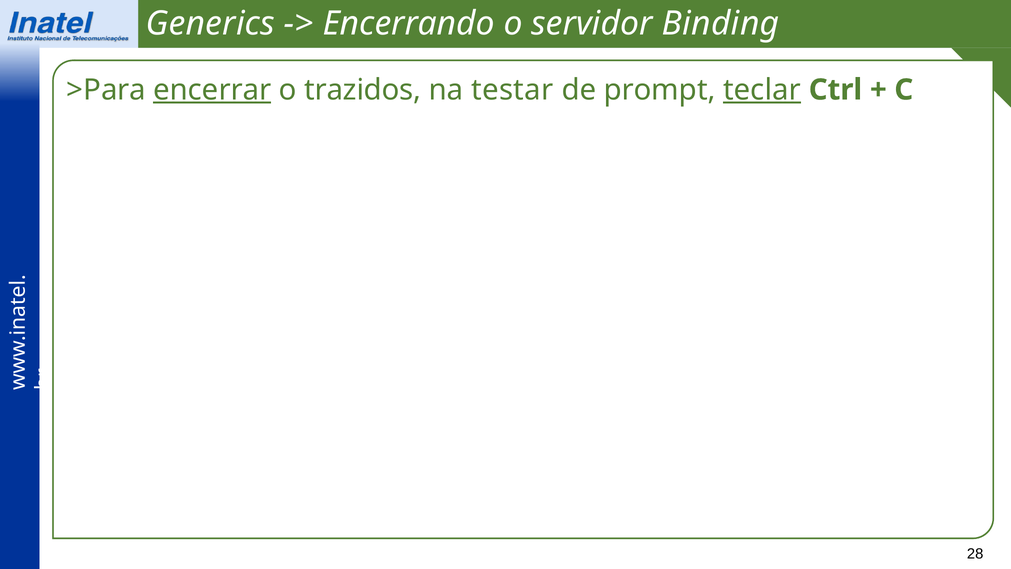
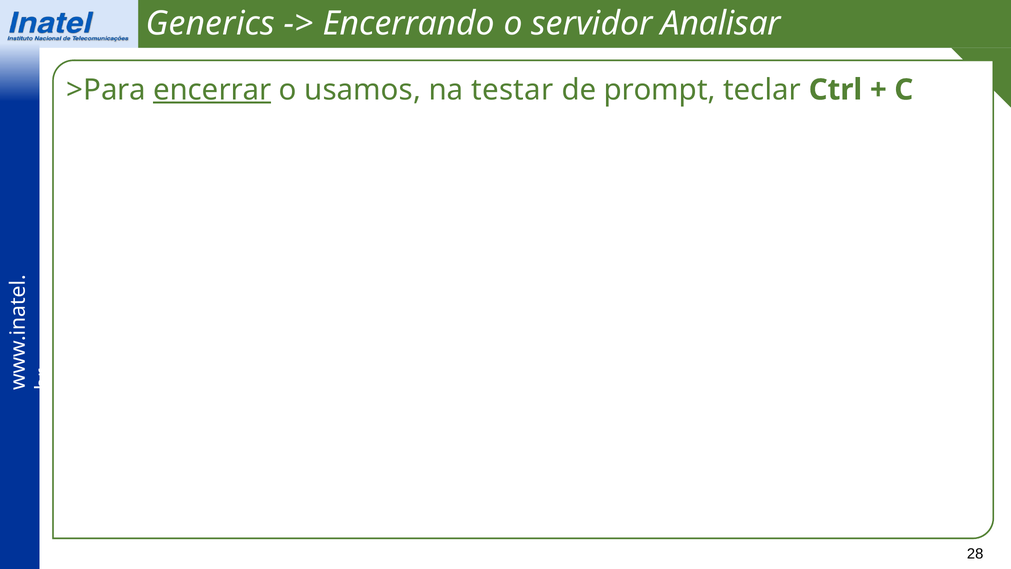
Binding: Binding -> Analisar
trazidos: trazidos -> usamos
teclar underline: present -> none
